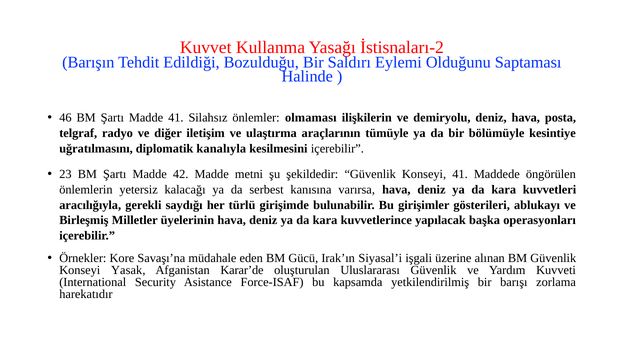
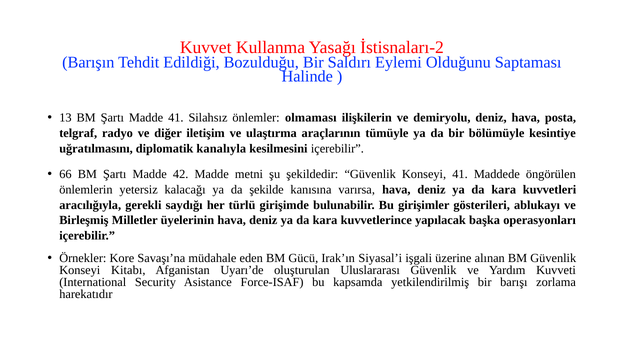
46: 46 -> 13
23: 23 -> 66
serbest: serbest -> şekilde
Yasak: Yasak -> Kitabı
Karar’de: Karar’de -> Uyarı’de
